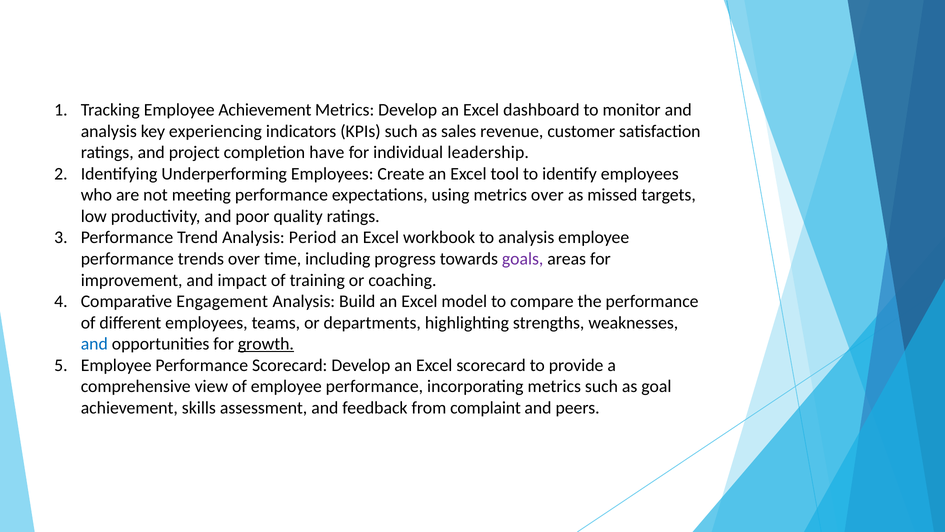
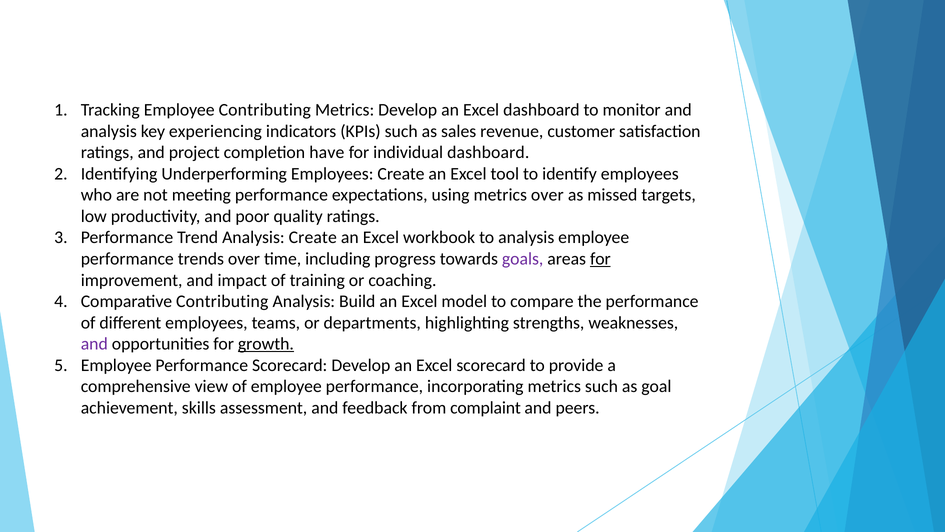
Employee Achievement: Achievement -> Contributing
individual leadership: leadership -> dashboard
Analysis Period: Period -> Create
for at (600, 259) underline: none -> present
Comparative Engagement: Engagement -> Contributing
and at (94, 344) colour: blue -> purple
